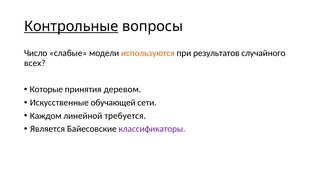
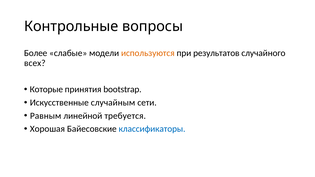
Контрольные underline: present -> none
Число: Число -> Более
деревом: деревом -> bootstrap
обучающей: обучающей -> случайным
Каждом: Каждом -> Равным
Является: Является -> Хорошая
классификаторы colour: purple -> blue
